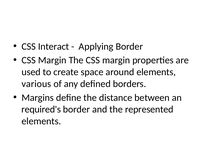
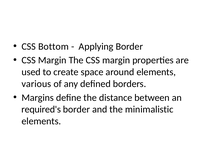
Interact: Interact -> Bottom
represented: represented -> minimalistic
